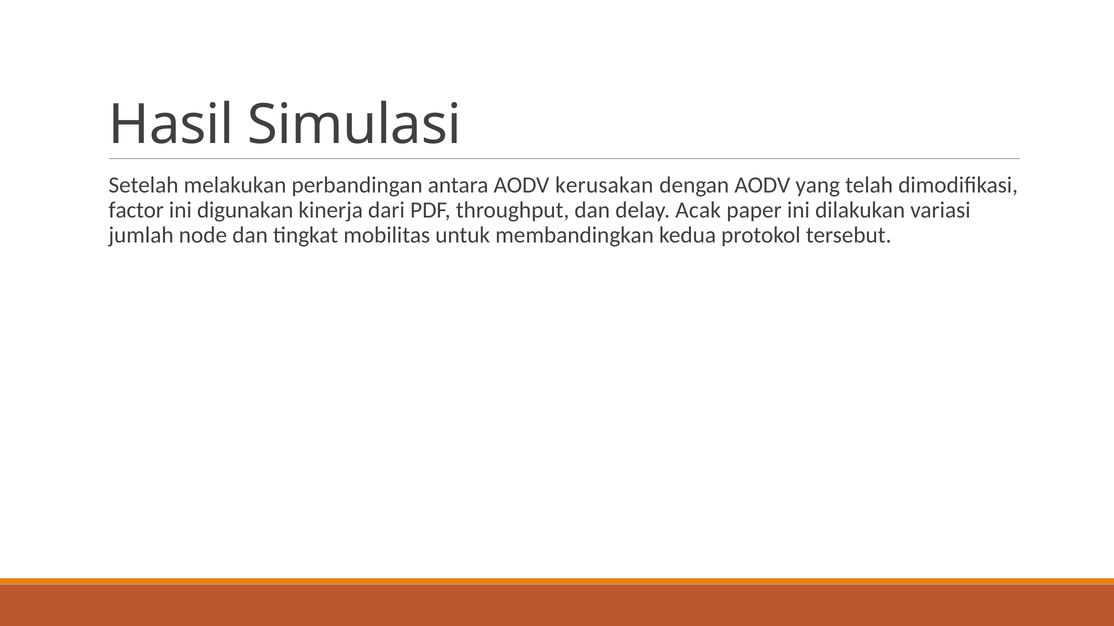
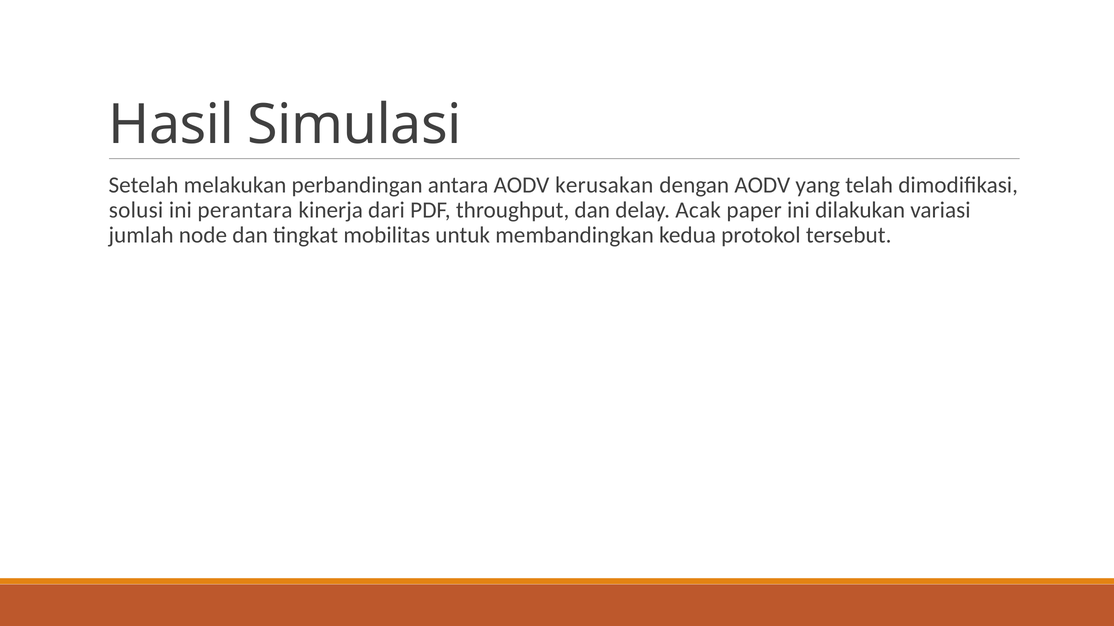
factor: factor -> solusi
digunakan: digunakan -> perantara
